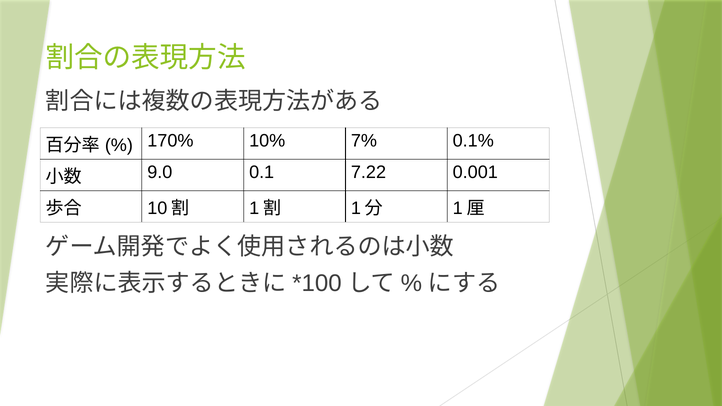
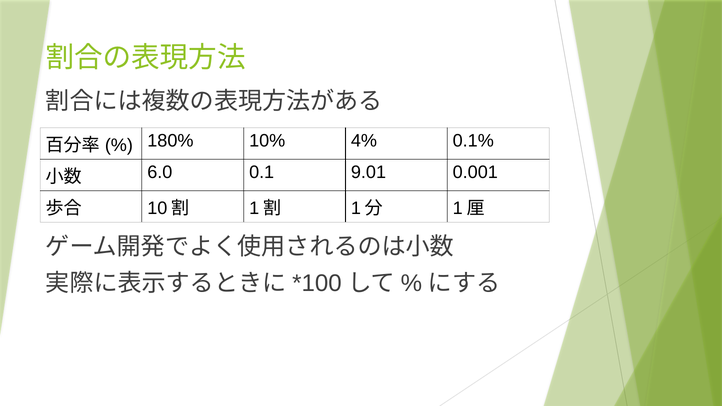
170%: 170% -> 180%
7%: 7% -> 4%
9.0: 9.0 -> 6.0
7.22: 7.22 -> 9.01
